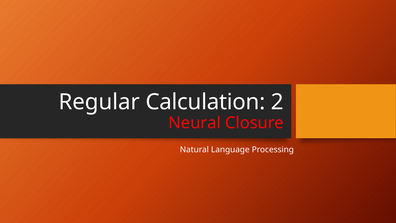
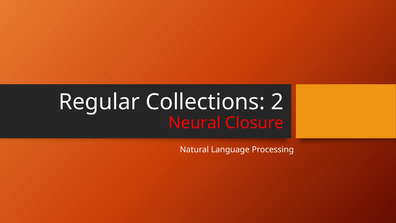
Calculation: Calculation -> Collections
